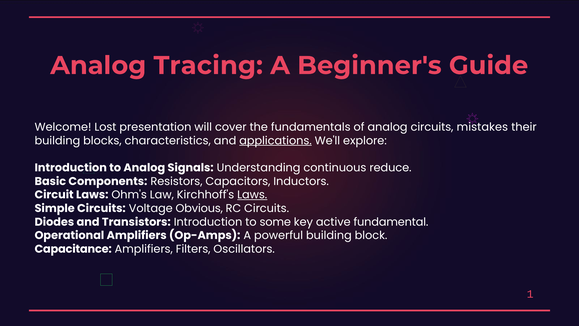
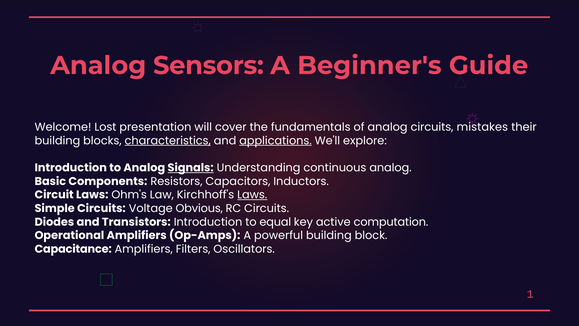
Tracing: Tracing -> Sensors
characteristics underline: none -> present
Signals underline: none -> present
continuous reduce: reduce -> analog
some: some -> equal
fundamental: fundamental -> computation
